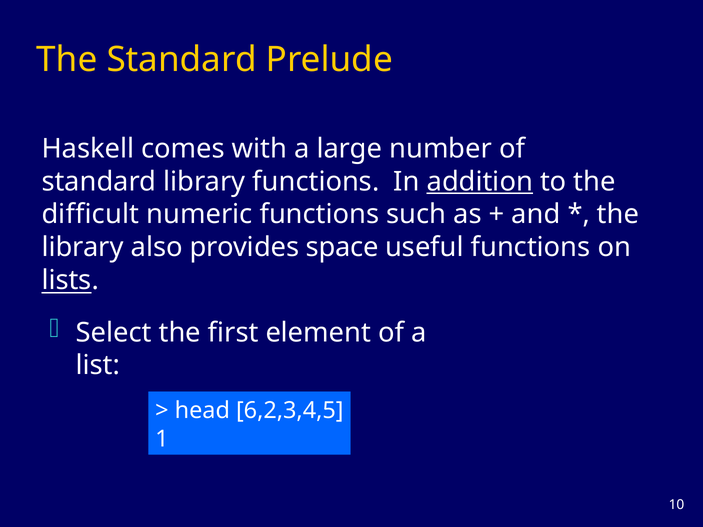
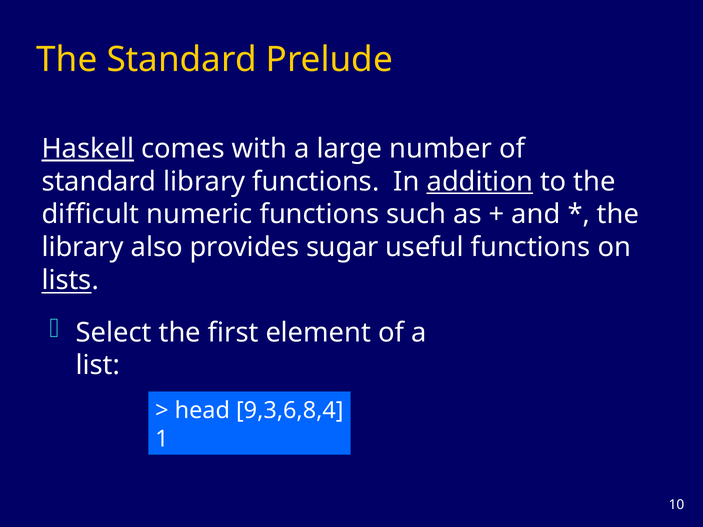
Haskell underline: none -> present
space: space -> sugar
6,2,3,4,5: 6,2,3,4,5 -> 9,3,6,8,4
